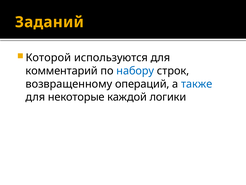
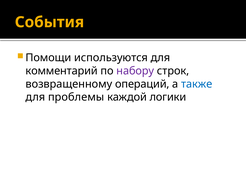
Заданий: Заданий -> События
Которой: Которой -> Помощи
набору colour: blue -> purple
некоторые: некоторые -> проблемы
